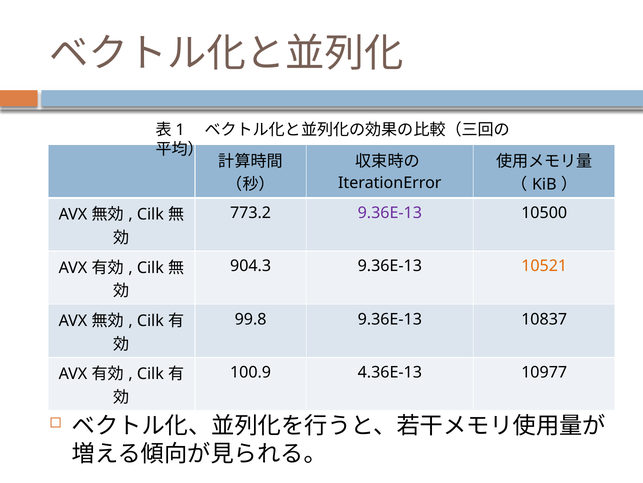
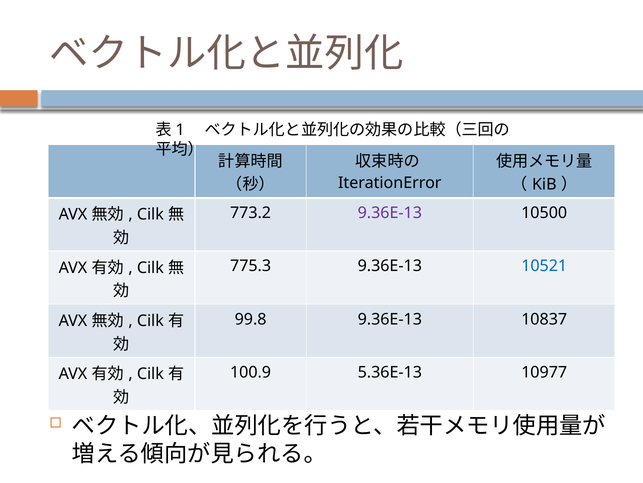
904.3: 904.3 -> 775.3
10521 colour: orange -> blue
4.36E-13: 4.36E-13 -> 5.36E-13
